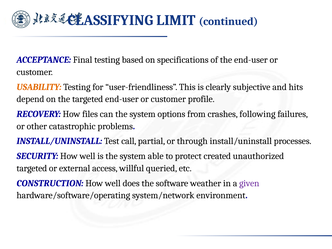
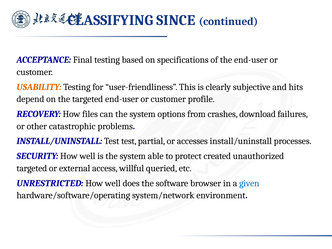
LIMIT: LIMIT -> SINCE
following: following -> download
Test call: call -> test
through: through -> accesses
CONSTRUCTION: CONSTRUCTION -> UNRESTRICTED
weather: weather -> browser
given colour: purple -> blue
